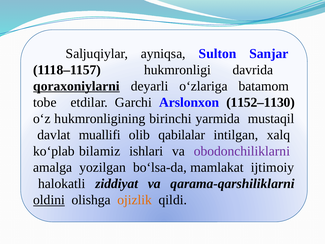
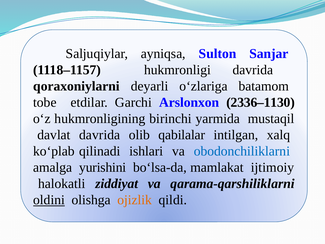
qoraxoniylarni underline: present -> none
1152–1130: 1152–1130 -> 2336–1130
davlat muallifi: muallifi -> davrida
bilamiz: bilamiz -> qilinadi
obodonchiliklarni colour: purple -> blue
yozilgan: yozilgan -> yurishini
